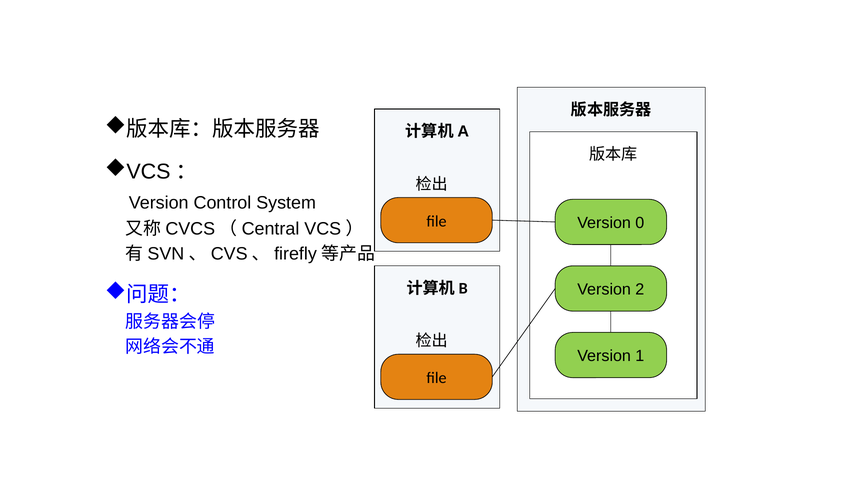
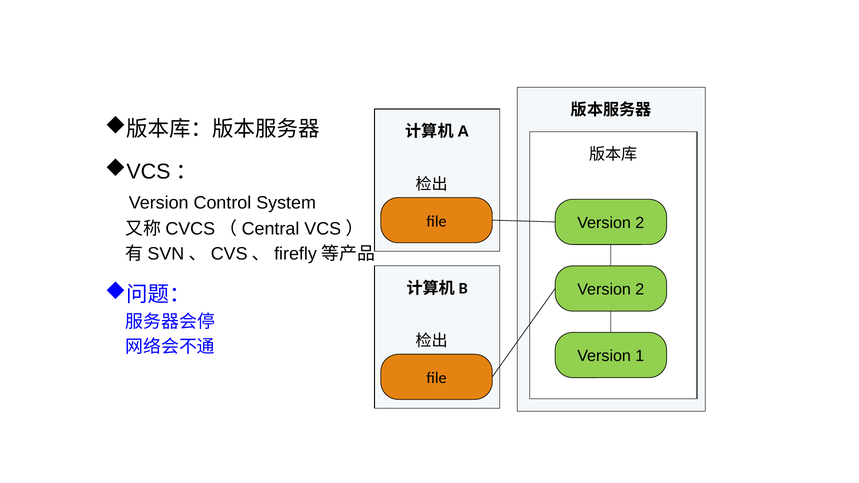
0 at (640, 223): 0 -> 2
